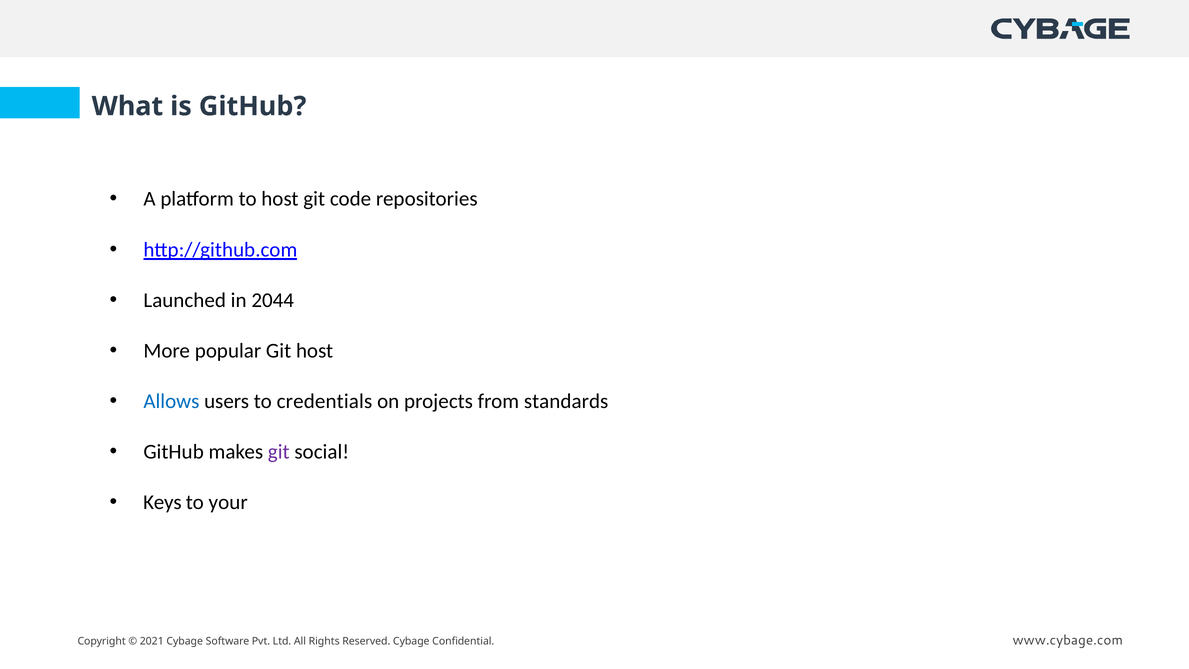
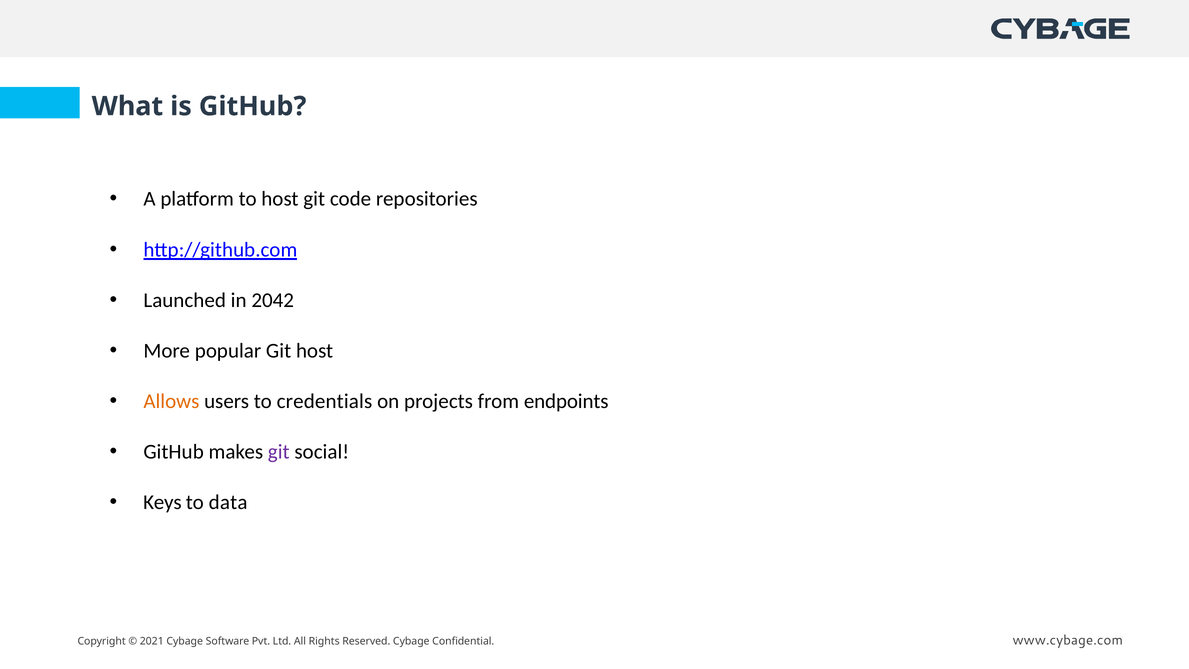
2044: 2044 -> 2042
Allows colour: blue -> orange
standards: standards -> endpoints
your: your -> data
